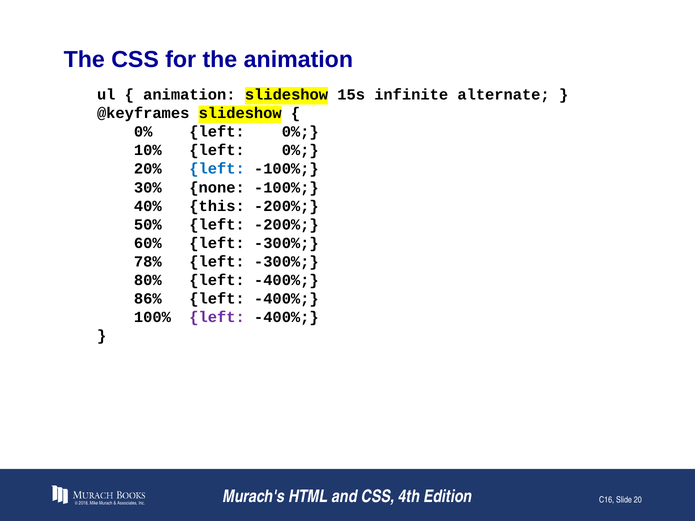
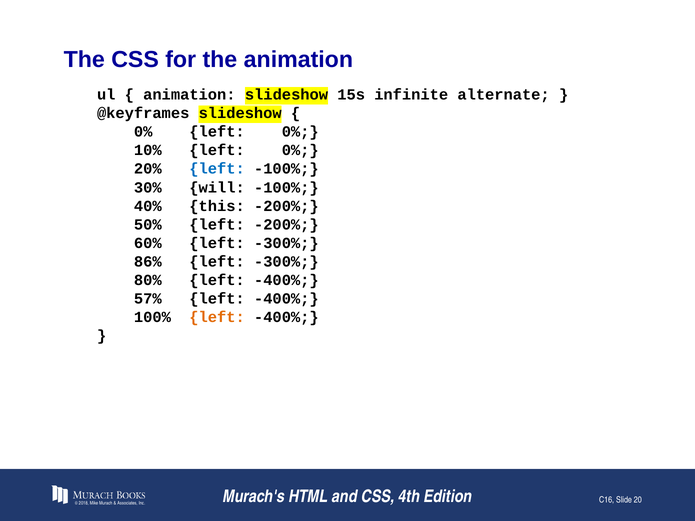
none: none -> will
78%: 78% -> 86%
86%: 86% -> 57%
left at (217, 317) colour: purple -> orange
